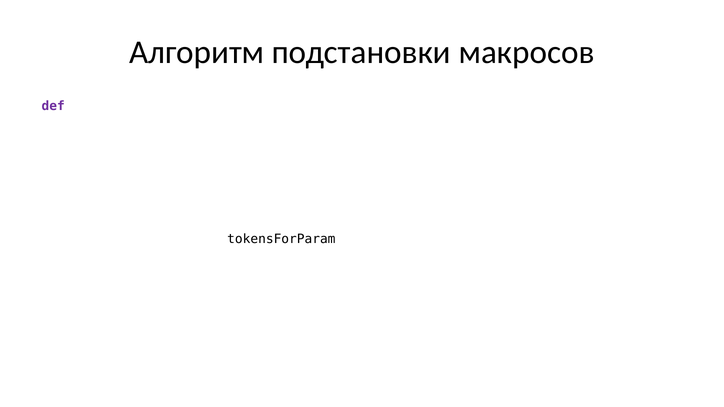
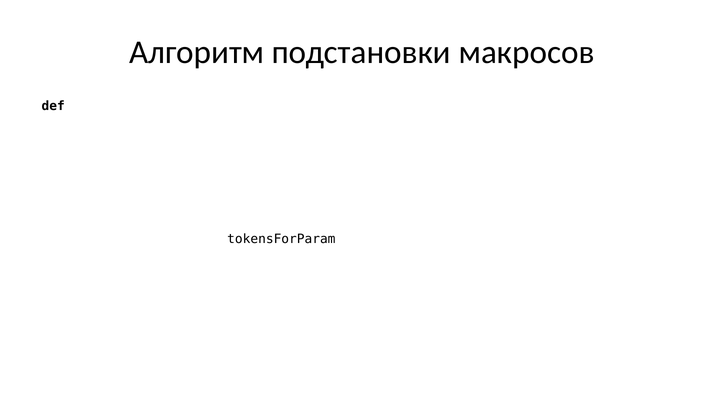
def colour: purple -> black
